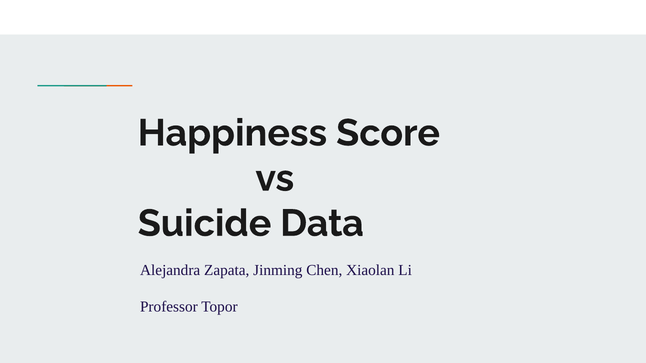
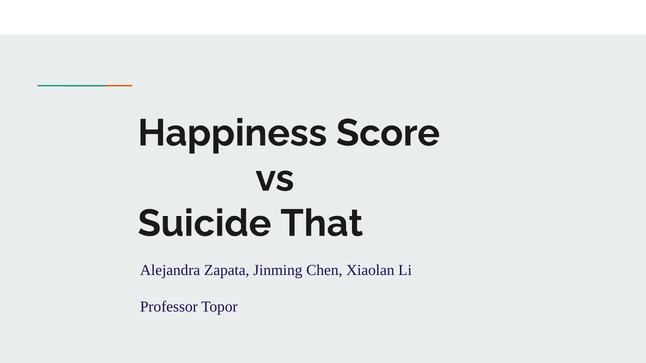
Data: Data -> That
